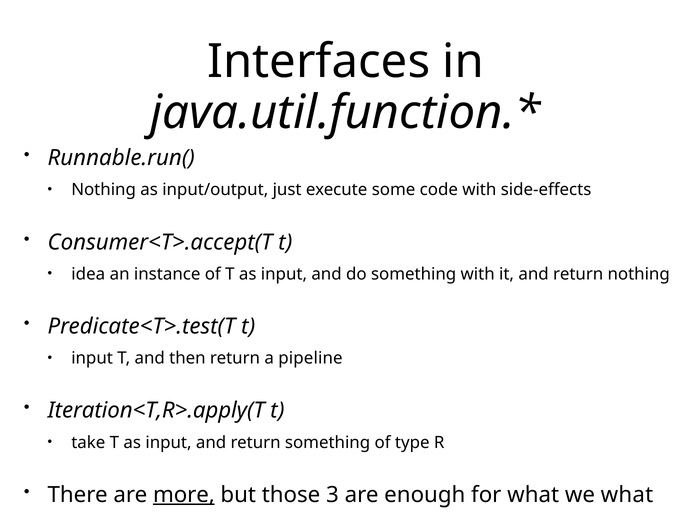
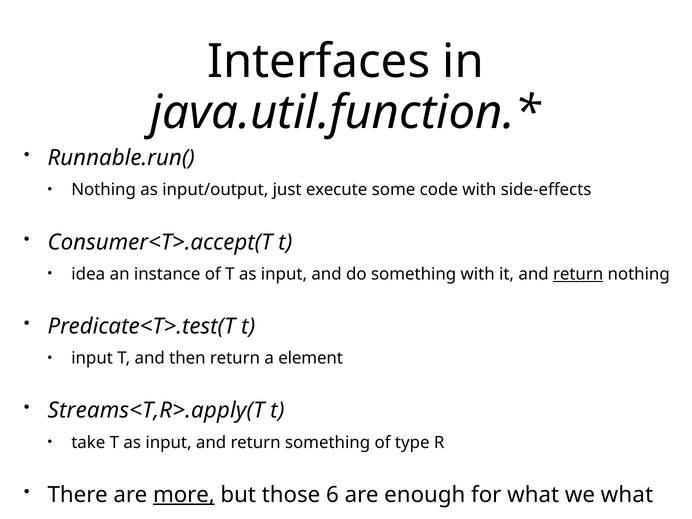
return at (578, 274) underline: none -> present
pipeline: pipeline -> element
Iteration<T,R>.apply(T: Iteration<T,R>.apply(T -> Streams<T,R>.apply(T
3: 3 -> 6
